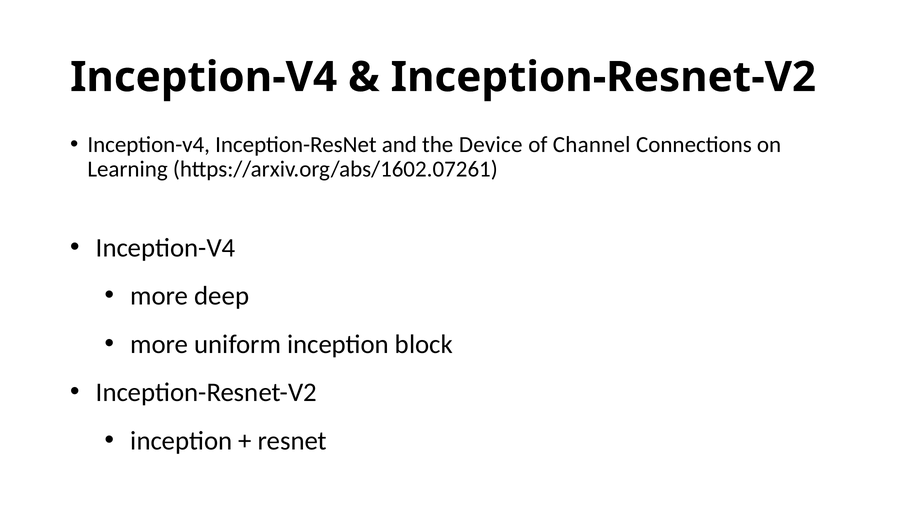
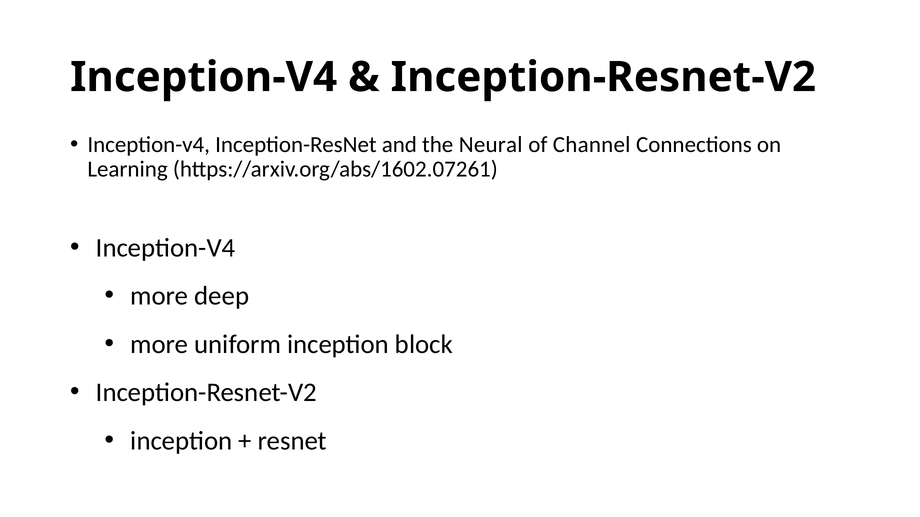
Device: Device -> Neural
